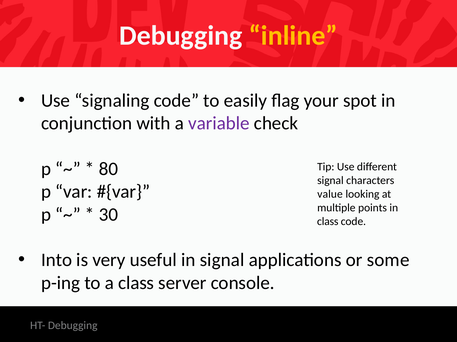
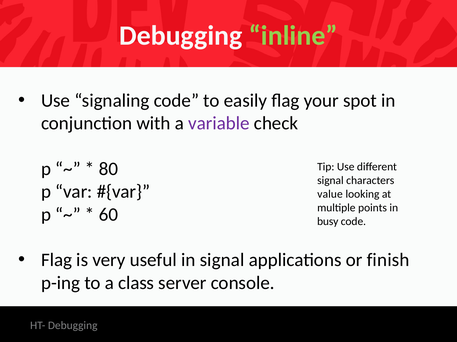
inline colour: yellow -> light green
30: 30 -> 60
class at (328, 222): class -> busy
Into at (57, 261): Into -> Flag
some: some -> finish
